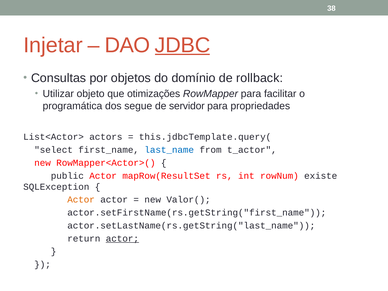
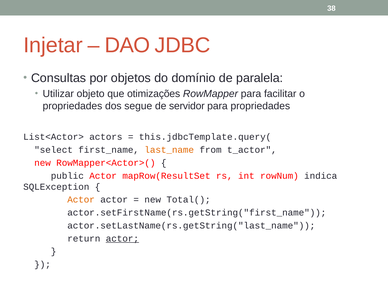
JDBC underline: present -> none
rollback: rollback -> paralela
programática at (72, 106): programática -> propriedades
last_name colour: blue -> orange
existe: existe -> indica
Valor(: Valor( -> Total(
